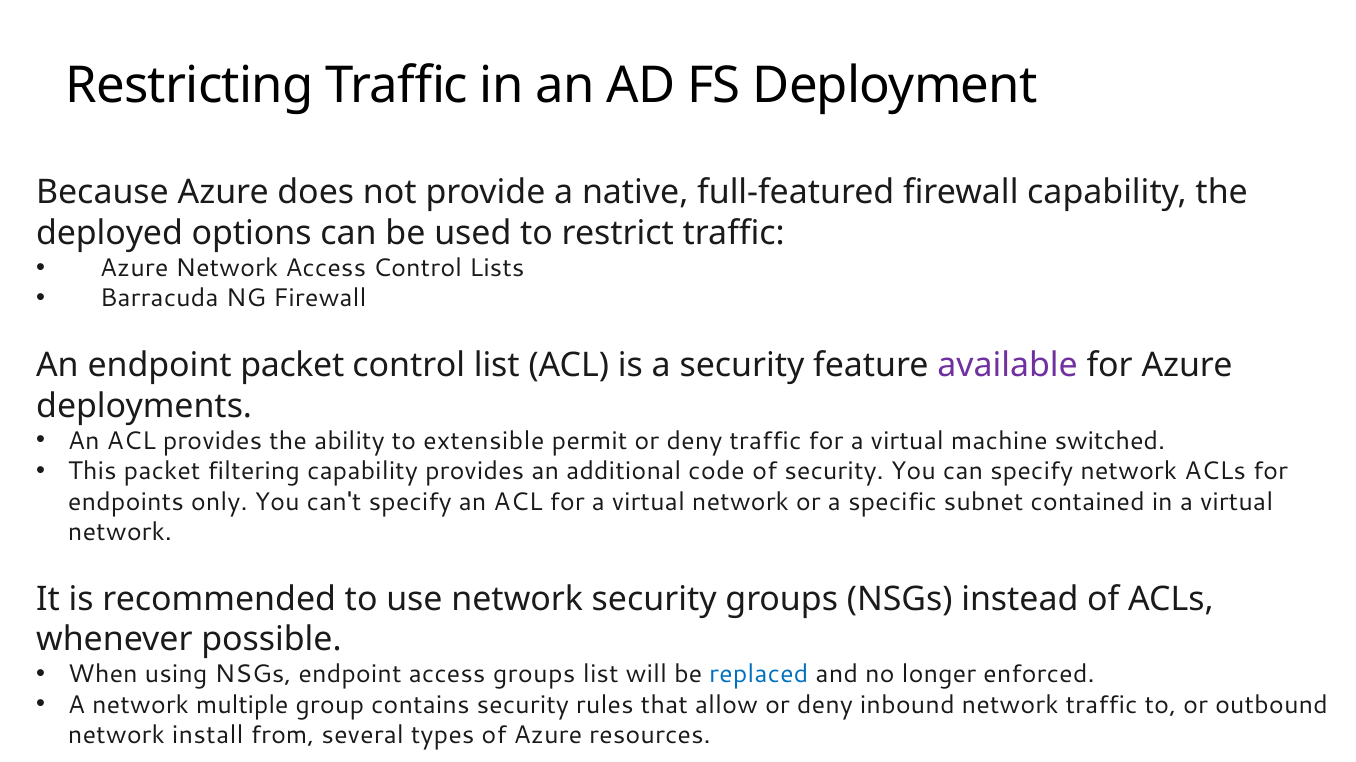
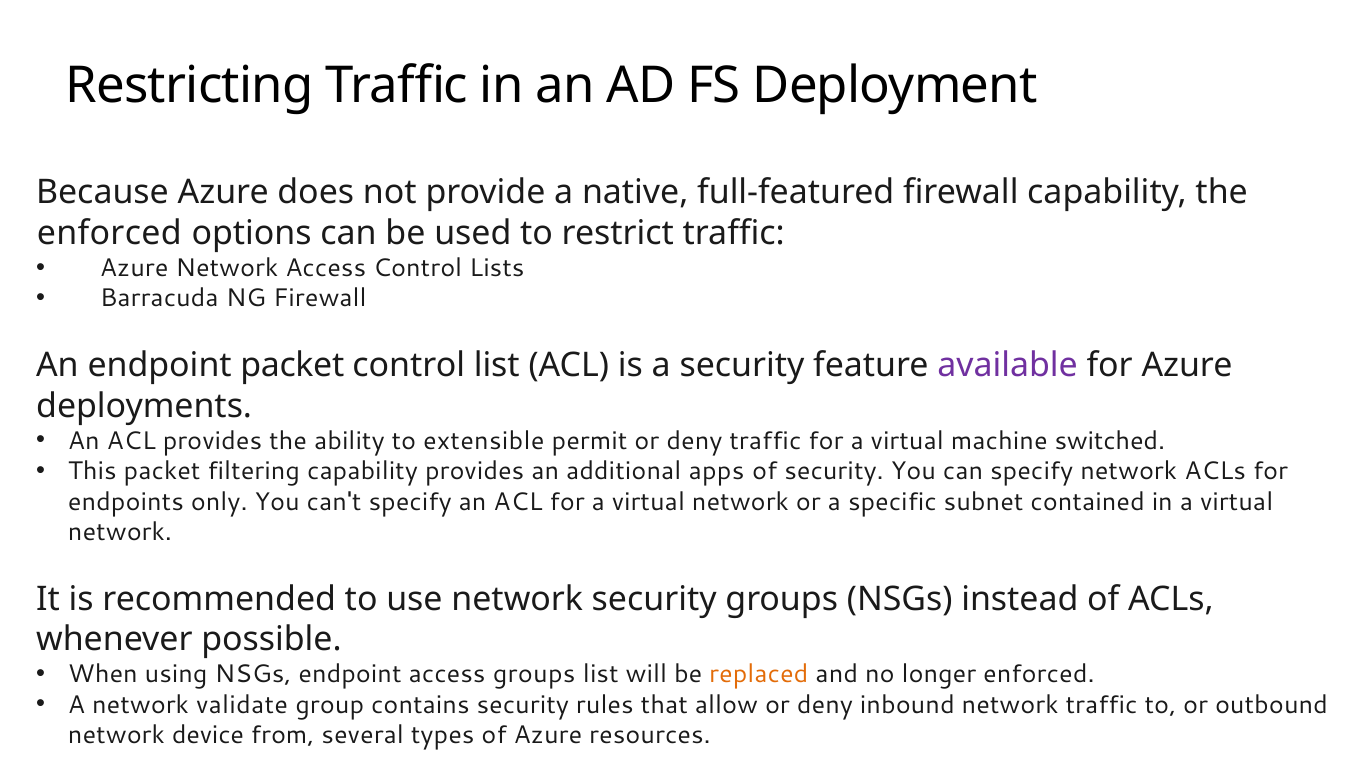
deployed at (110, 233): deployed -> enforced
code: code -> apps
replaced colour: blue -> orange
multiple: multiple -> validate
install: install -> device
